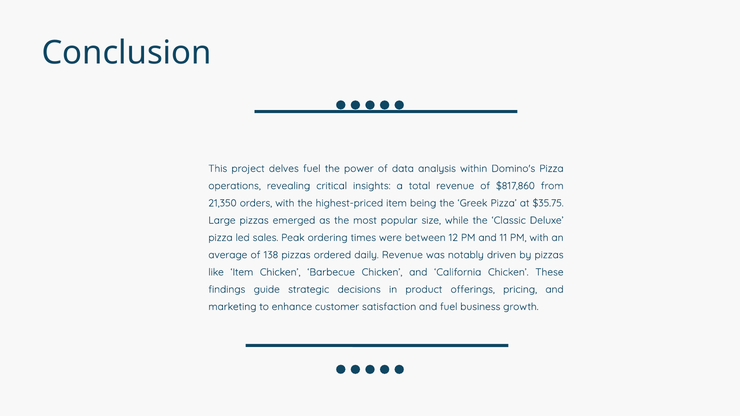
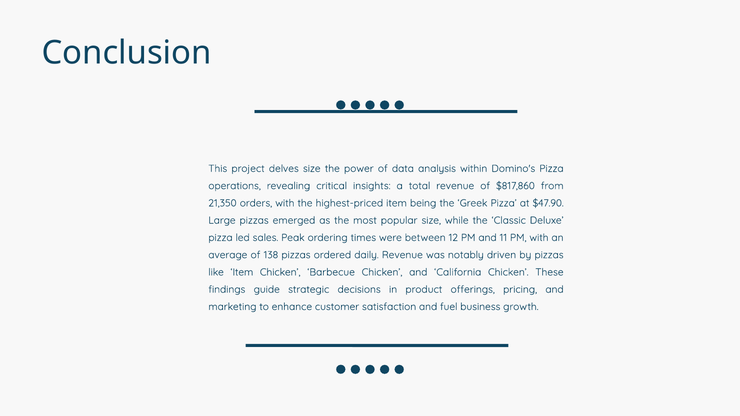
delves fuel: fuel -> size
$35.75: $35.75 -> $47.90
